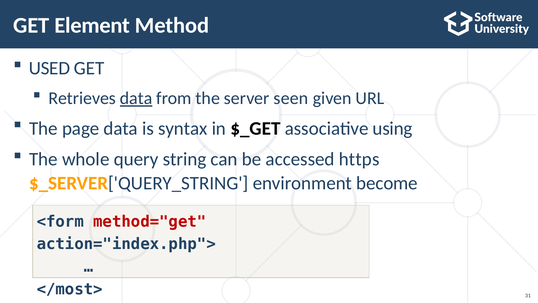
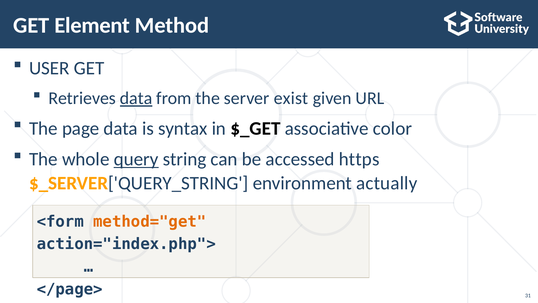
USED: USED -> USER
seen: seen -> exist
using: using -> color
query underline: none -> present
become: become -> actually
method="get colour: red -> orange
</most>: </most> -> </page>
